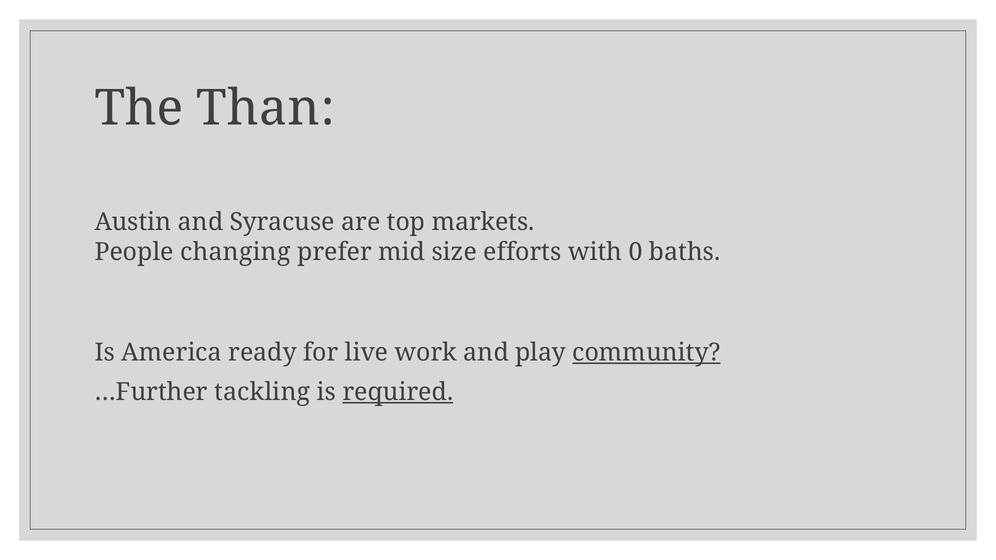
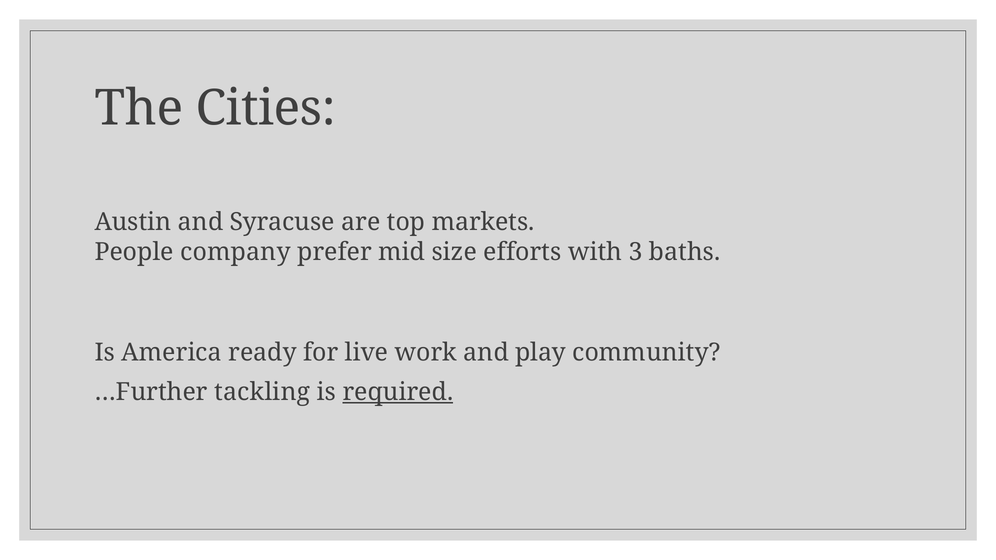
Than: Than -> Cities
changing: changing -> company
0: 0 -> 3
community underline: present -> none
